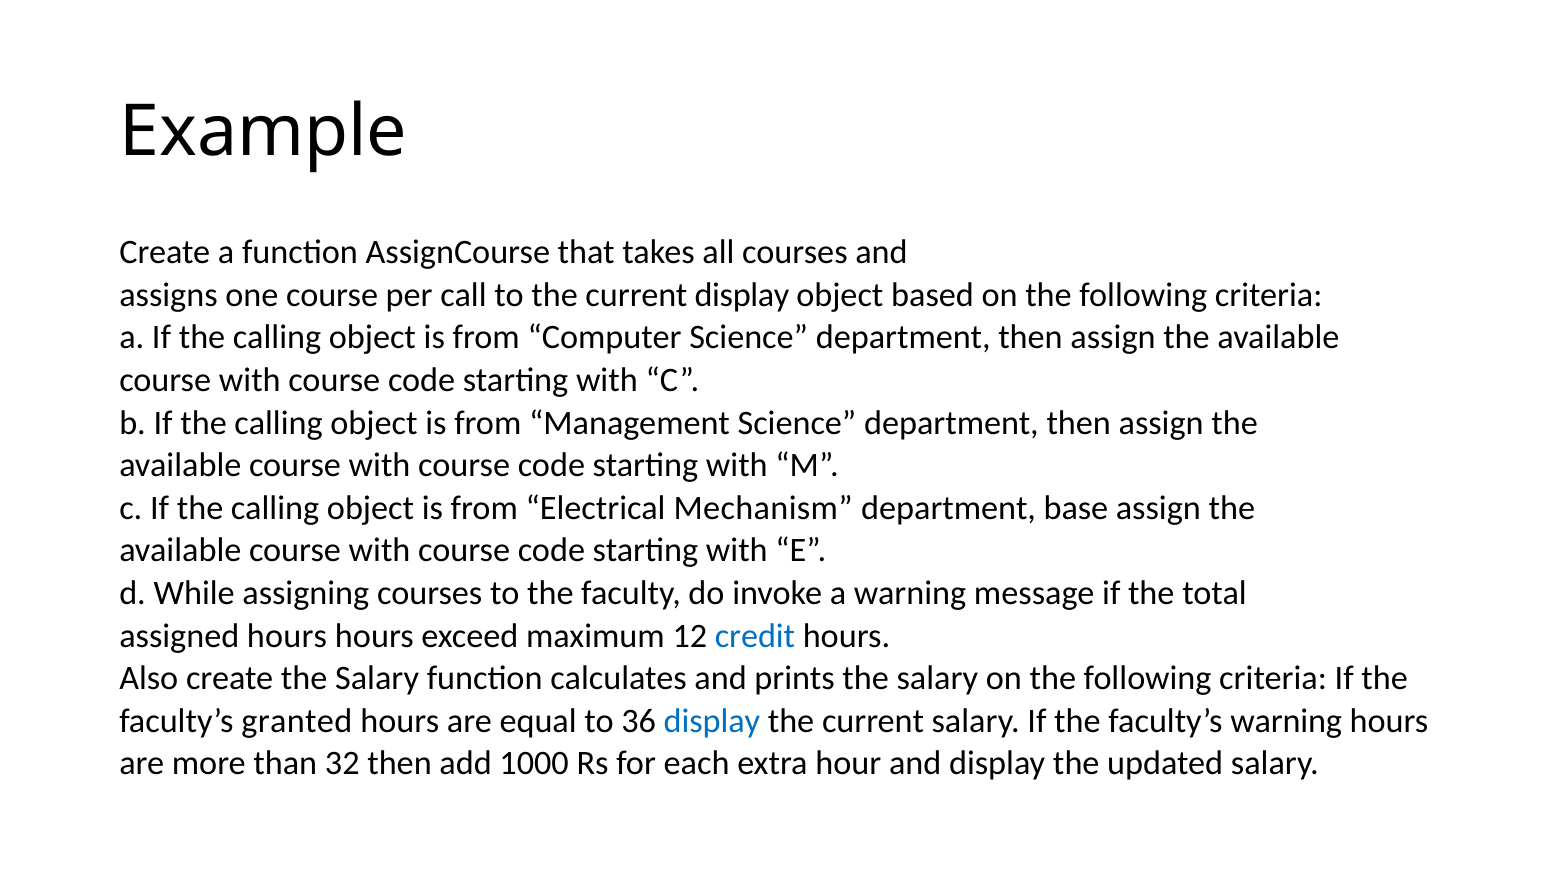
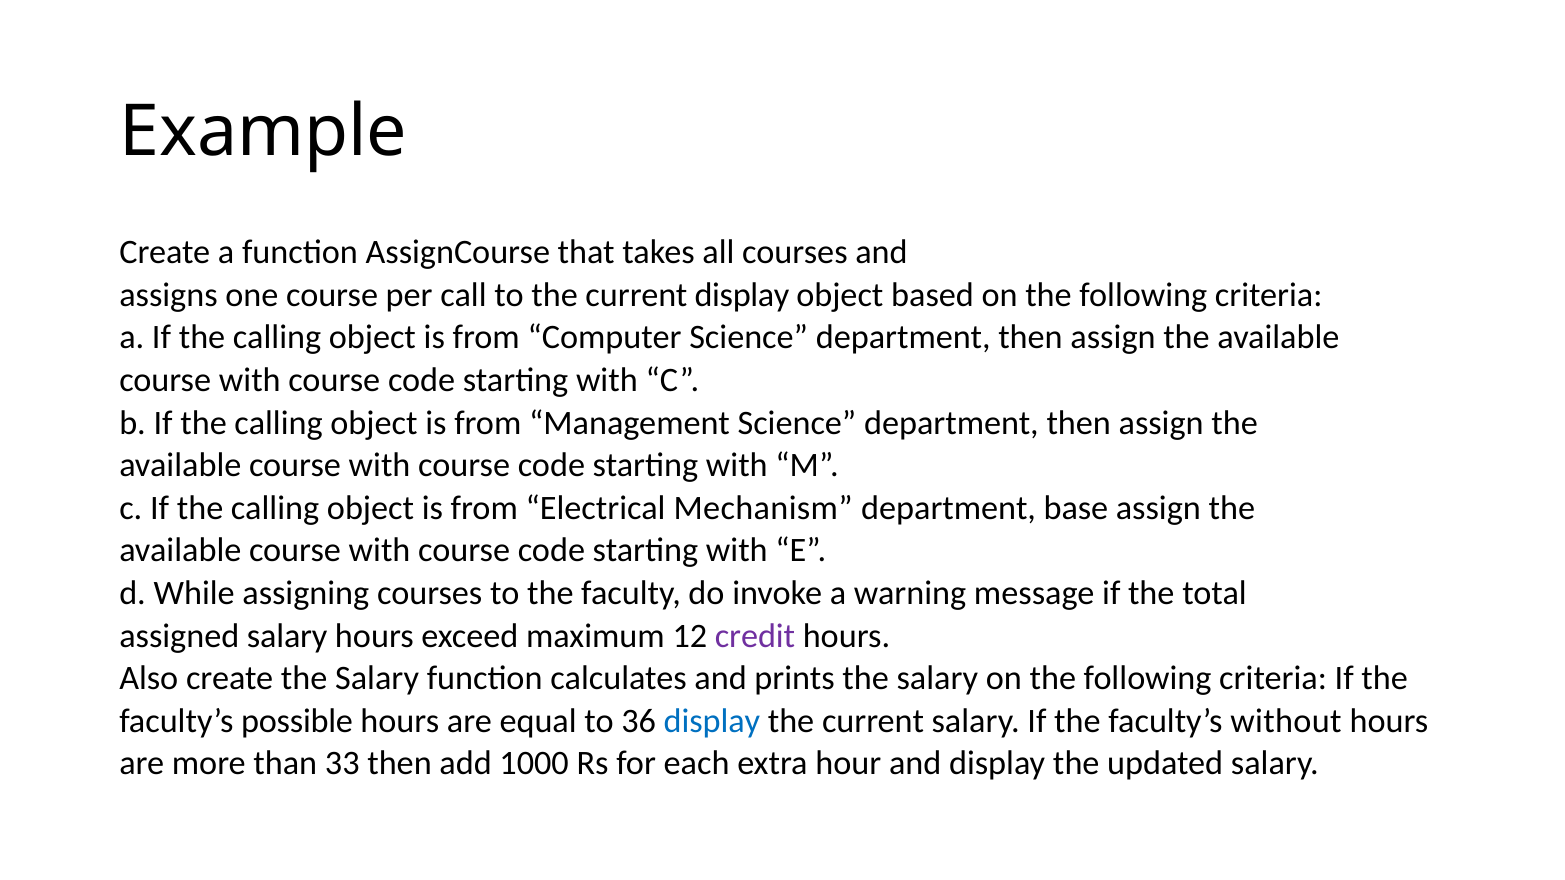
assigned hours: hours -> salary
credit colour: blue -> purple
granted: granted -> possible
faculty’s warning: warning -> without
32: 32 -> 33
